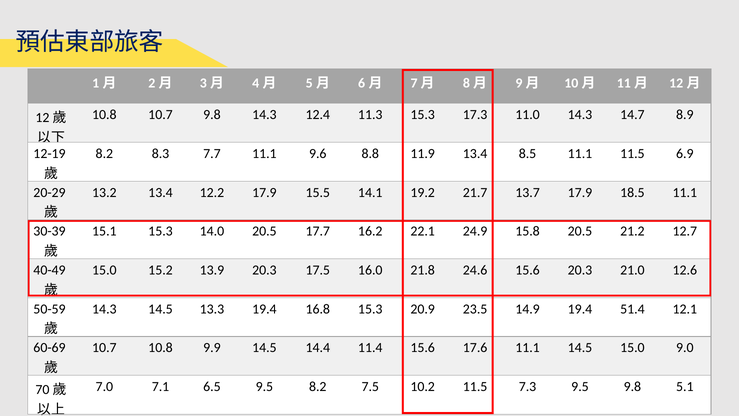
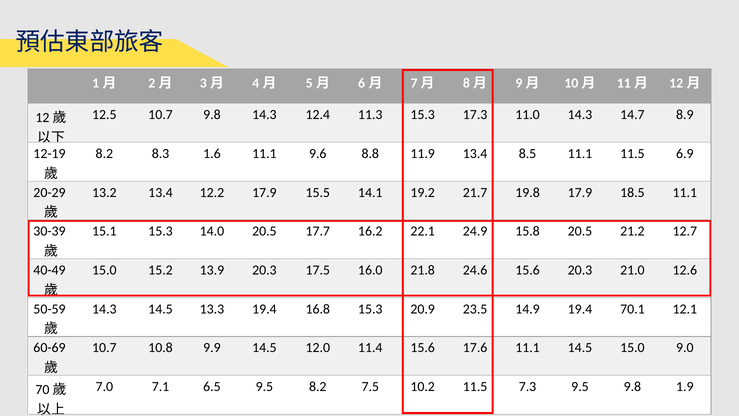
10.8 at (104, 115): 10.8 -> 12.5
7.7: 7.7 -> 1.6
13.7: 13.7 -> 19.8
51.4: 51.4 -> 70.1
14.4: 14.4 -> 12.0
5.1: 5.1 -> 1.9
